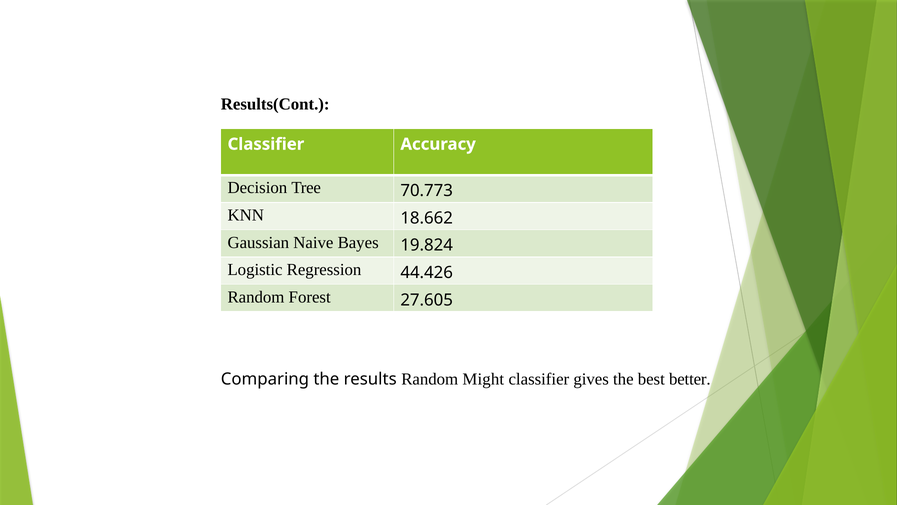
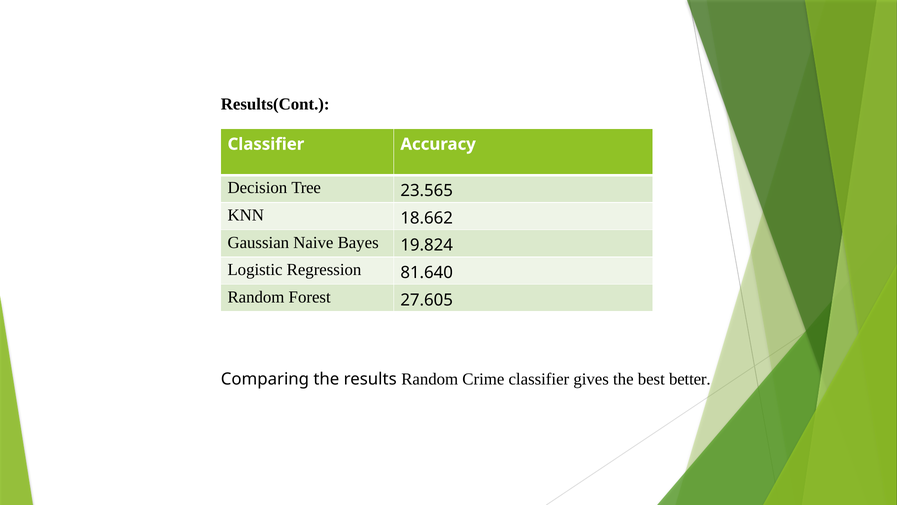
70.773: 70.773 -> 23.565
44.426: 44.426 -> 81.640
Might: Might -> Crime
